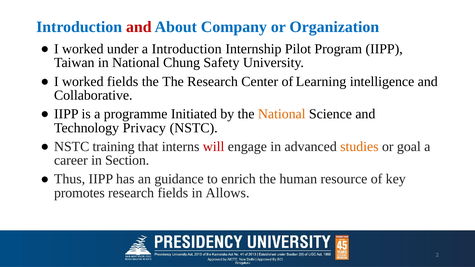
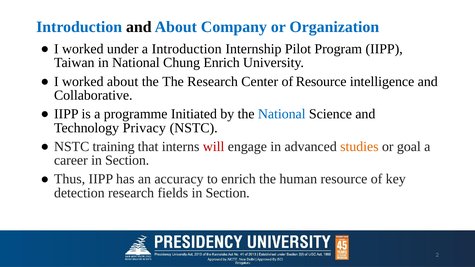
and at (139, 27) colour: red -> black
Chung Safety: Safety -> Enrich
worked fields: fields -> about
of Learning: Learning -> Resource
National at (282, 114) colour: orange -> blue
guidance: guidance -> accuracy
promotes: promotes -> detection
fields in Allows: Allows -> Section
